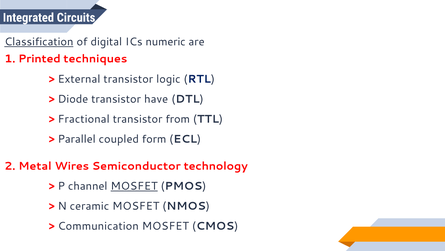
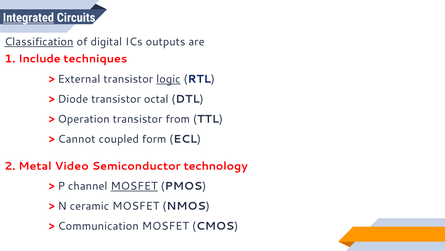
Integrated underline: none -> present
numeric: numeric -> outputs
Printed: Printed -> Include
logic underline: none -> present
have: have -> octal
Fractional: Fractional -> Operation
Parallel: Parallel -> Cannot
Wires: Wires -> Video
